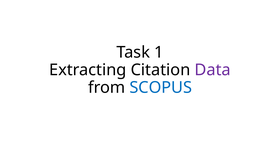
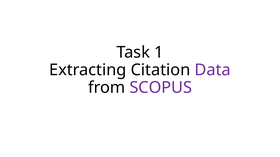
SCOPUS colour: blue -> purple
